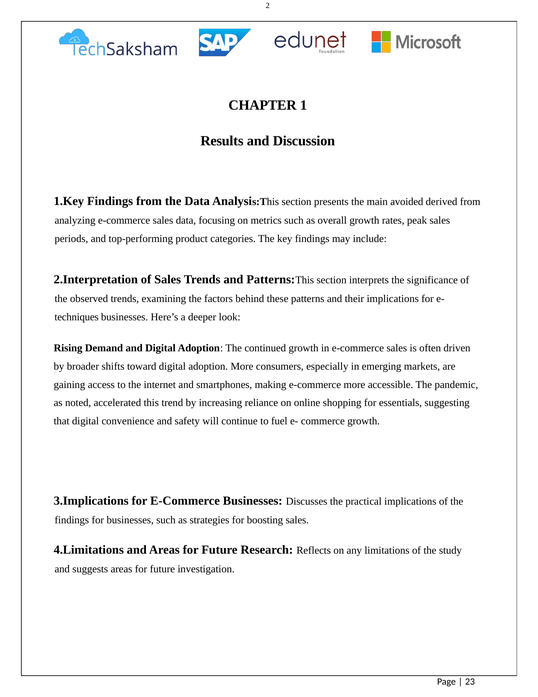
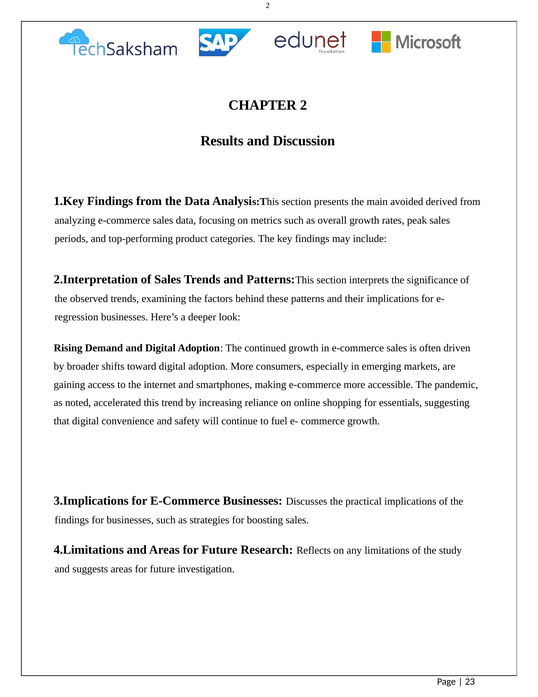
CHAPTER 1: 1 -> 2
techniques: techniques -> regression
